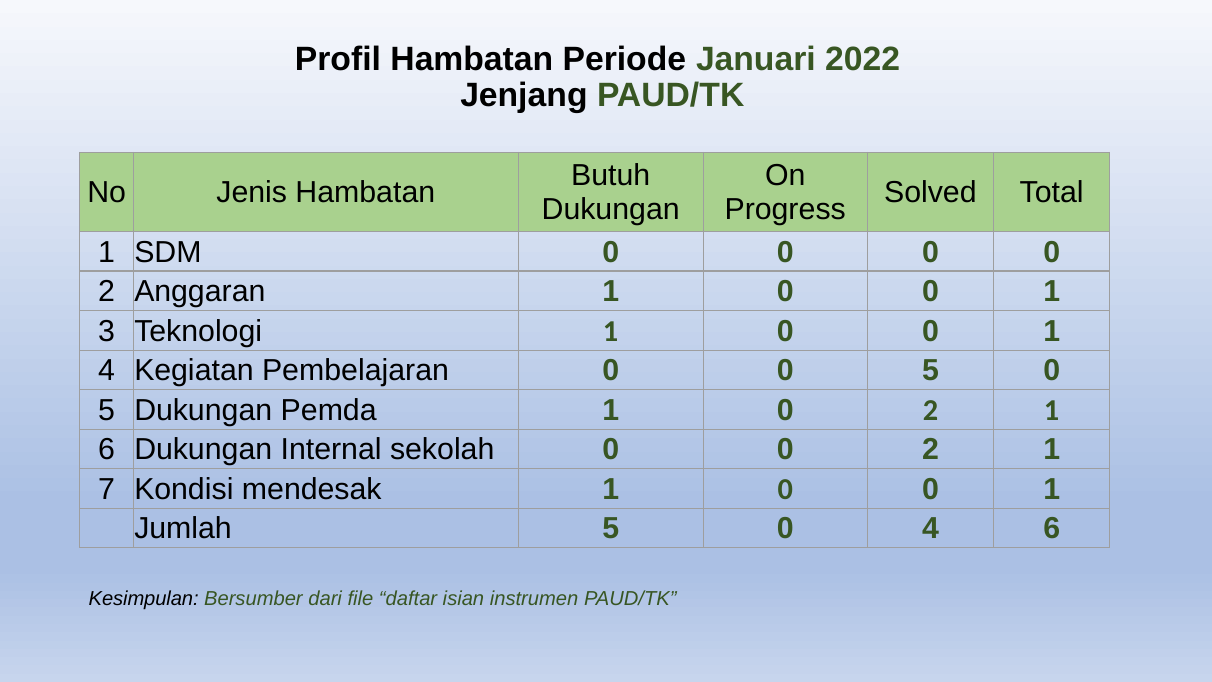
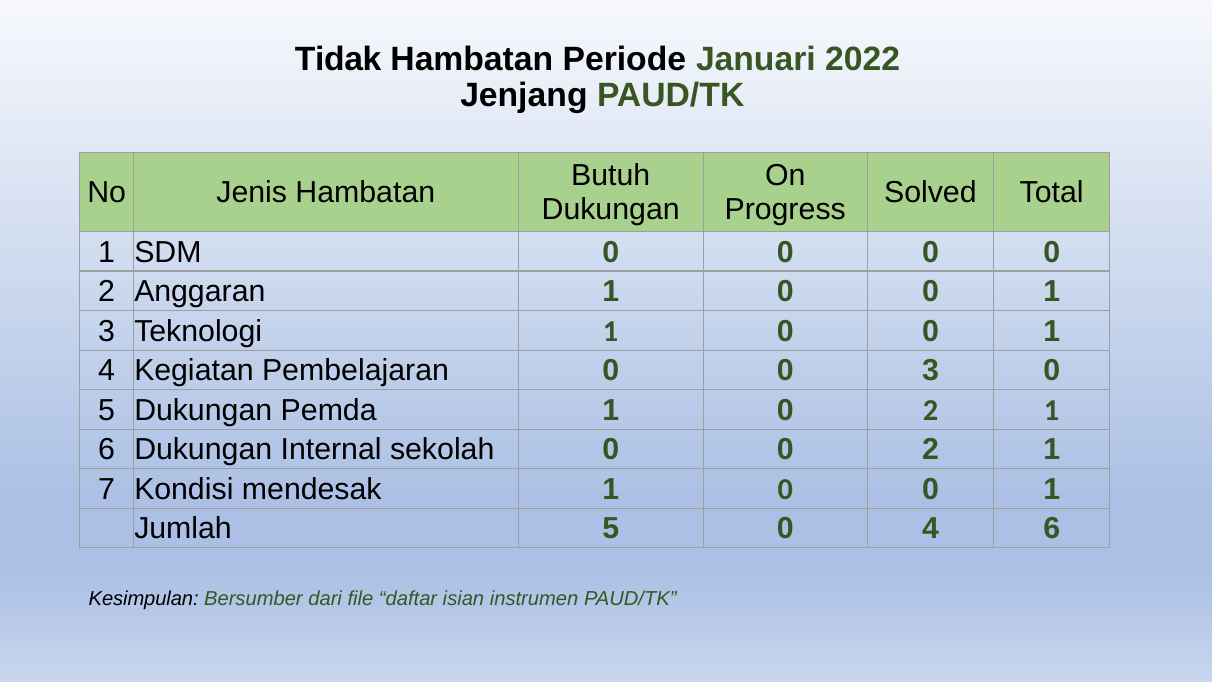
Profil: Profil -> Tidak
0 0 5: 5 -> 3
